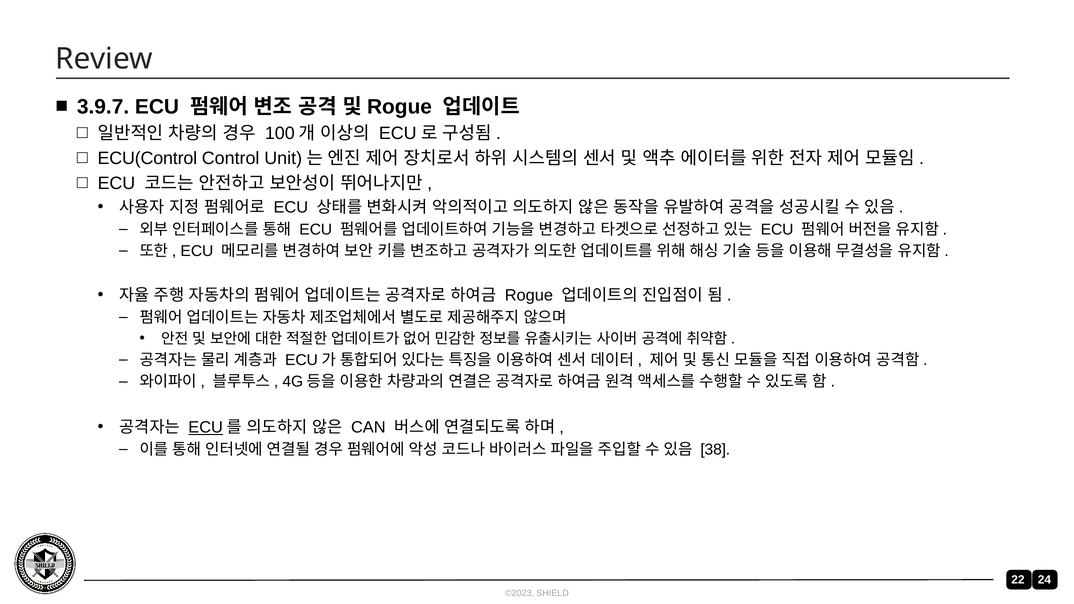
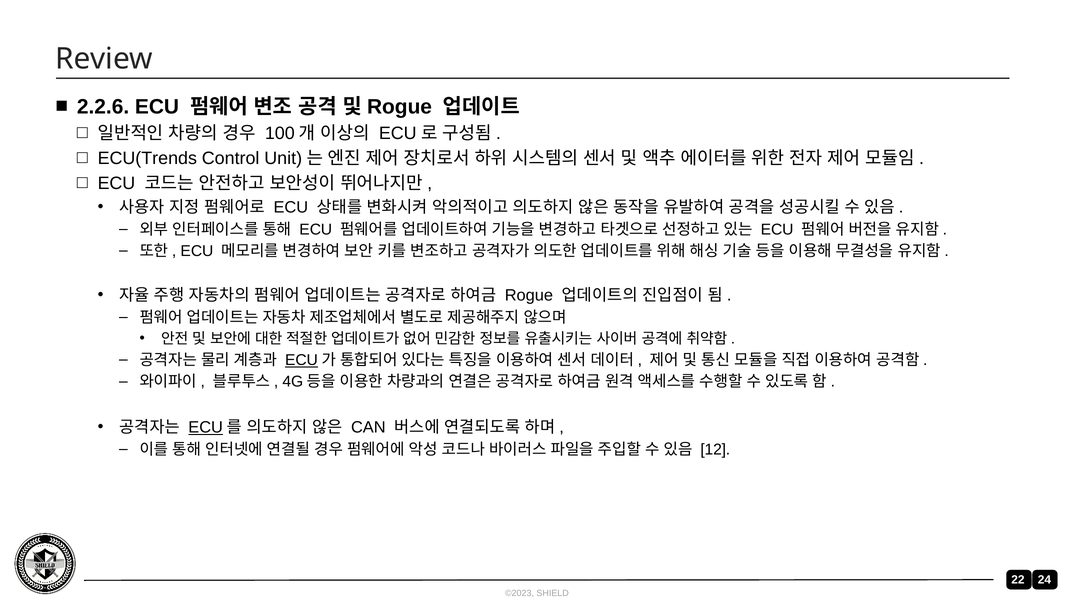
3.9.7: 3.9.7 -> 2.2.6
ECU(Control: ECU(Control -> ECU(Trends
ECU at (301, 360) underline: none -> present
38: 38 -> 12
